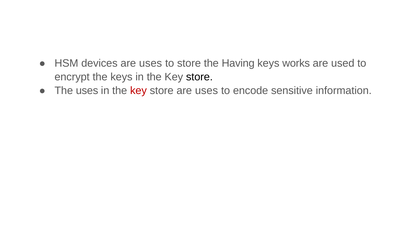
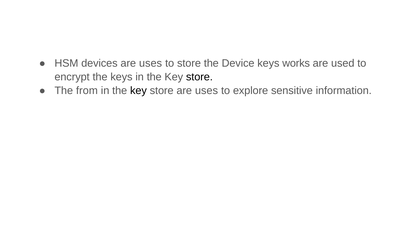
Having: Having -> Device
The uses: uses -> from
key at (138, 91) colour: red -> black
encode: encode -> explore
